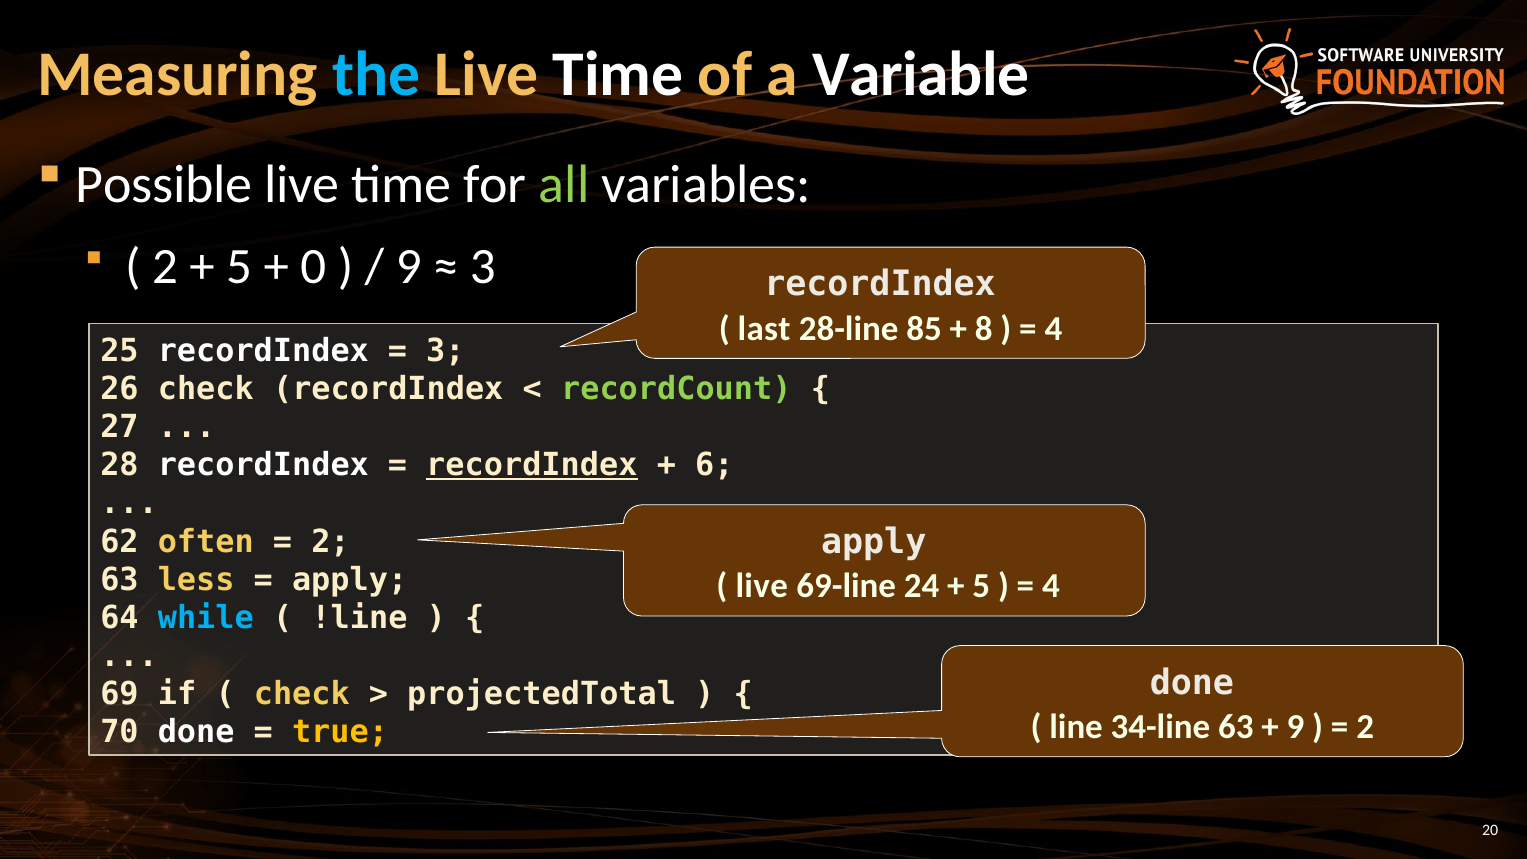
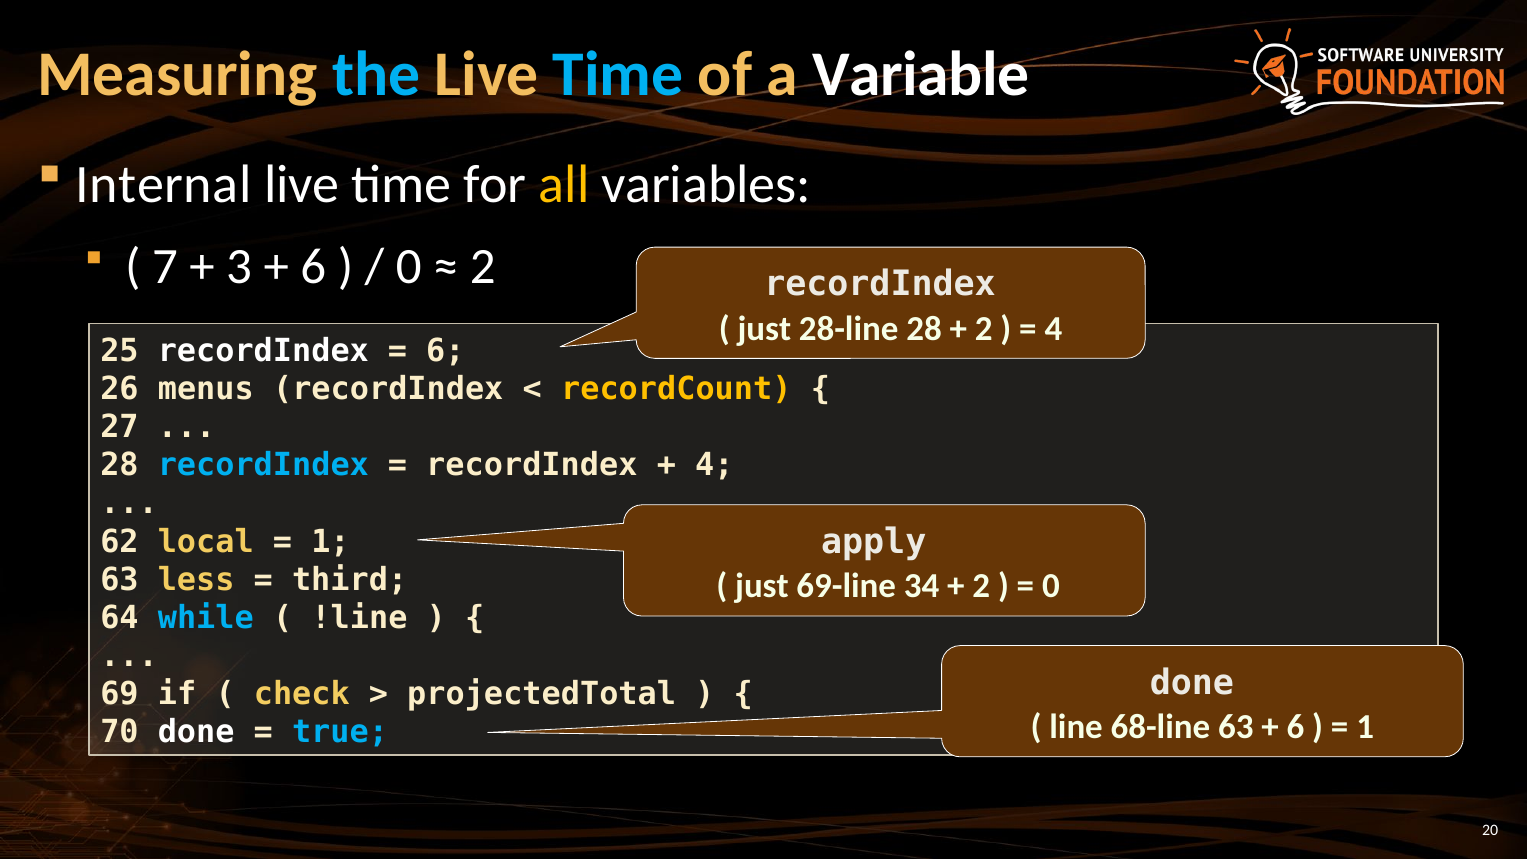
Time at (618, 74) colour: white -> light blue
Possible: Possible -> Internal
all colour: light green -> yellow
2 at (165, 267): 2 -> 7
5 at (239, 267): 5 -> 3
0 at (313, 267): 0 -> 6
9 at (409, 267): 9 -> 0
3 at (483, 267): 3 -> 2
last at (764, 329): last -> just
28-line 85: 85 -> 28
8 at (984, 329): 8 -> 2
3 at (445, 351): 3 -> 6
26 check: check -> menus
recordCount colour: light green -> yellow
recordIndex at (263, 465) colour: white -> light blue
recordIndex at (532, 465) underline: present -> none
6 at (714, 465): 6 -> 4
often: often -> local
2 at (330, 542): 2 -> 1
apply at (350, 580): apply -> third
live at (762, 587): live -> just
24: 24 -> 34
5 at (981, 587): 5 -> 2
4 at (1051, 587): 4 -> 0
34-line: 34-line -> 68-line
9 at (1296, 727): 9 -> 6
2 at (1365, 727): 2 -> 1
true colour: yellow -> light blue
